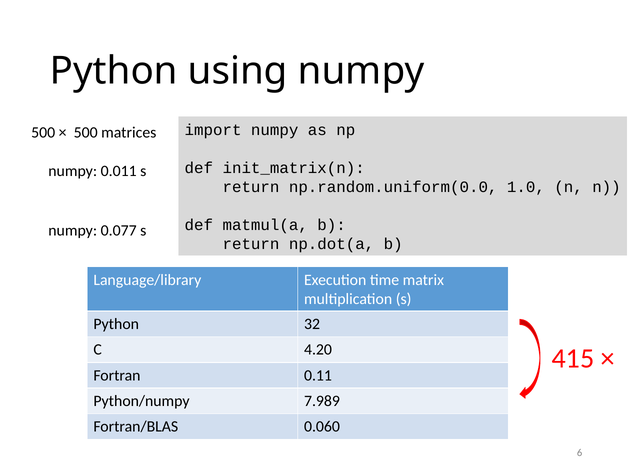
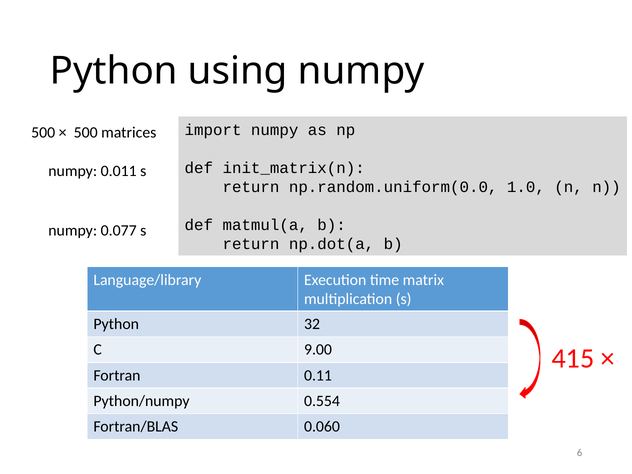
4.20: 4.20 -> 9.00
7.989: 7.989 -> 0.554
